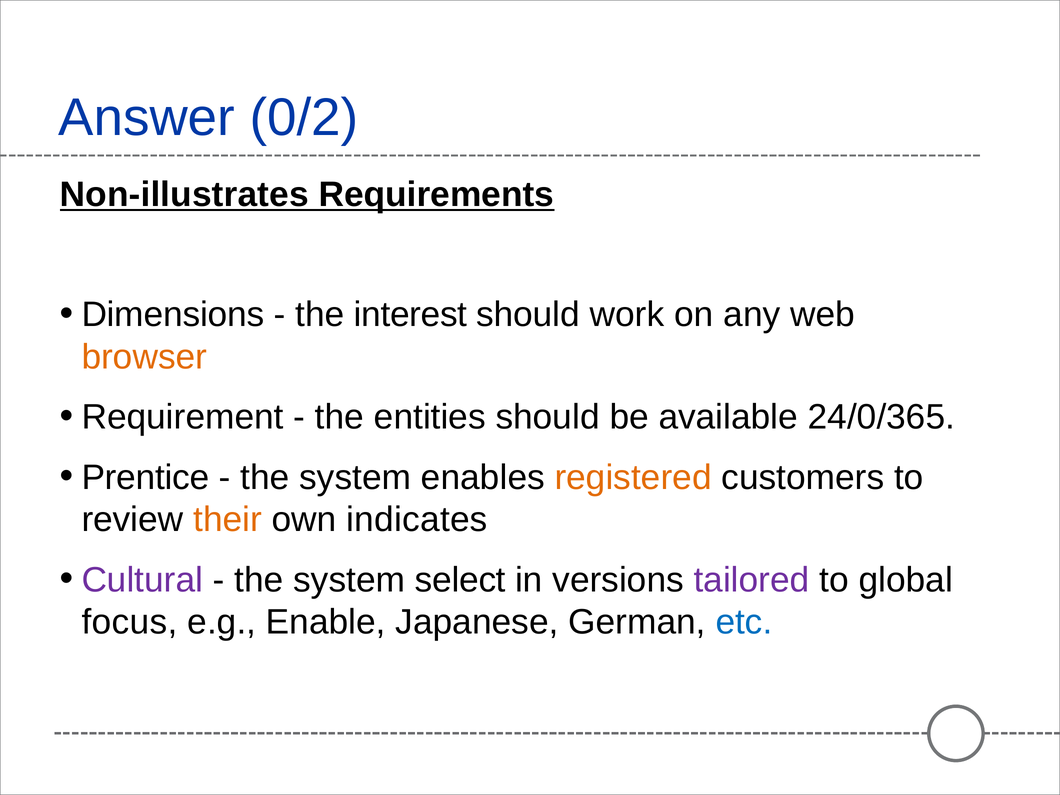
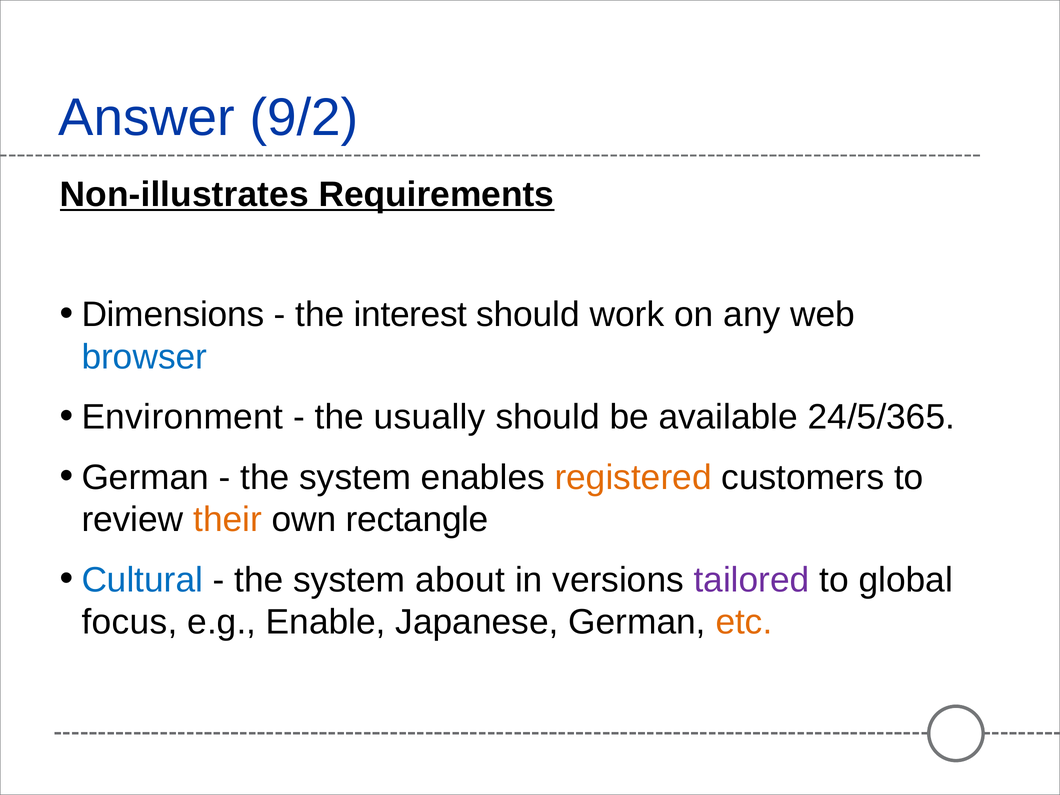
0/2: 0/2 -> 9/2
browser colour: orange -> blue
Requirement: Requirement -> Environment
entities: entities -> usually
24/0/365: 24/0/365 -> 24/5/365
Prentice at (145, 477): Prentice -> German
indicates: indicates -> rectangle
Cultural colour: purple -> blue
select: select -> about
etc colour: blue -> orange
